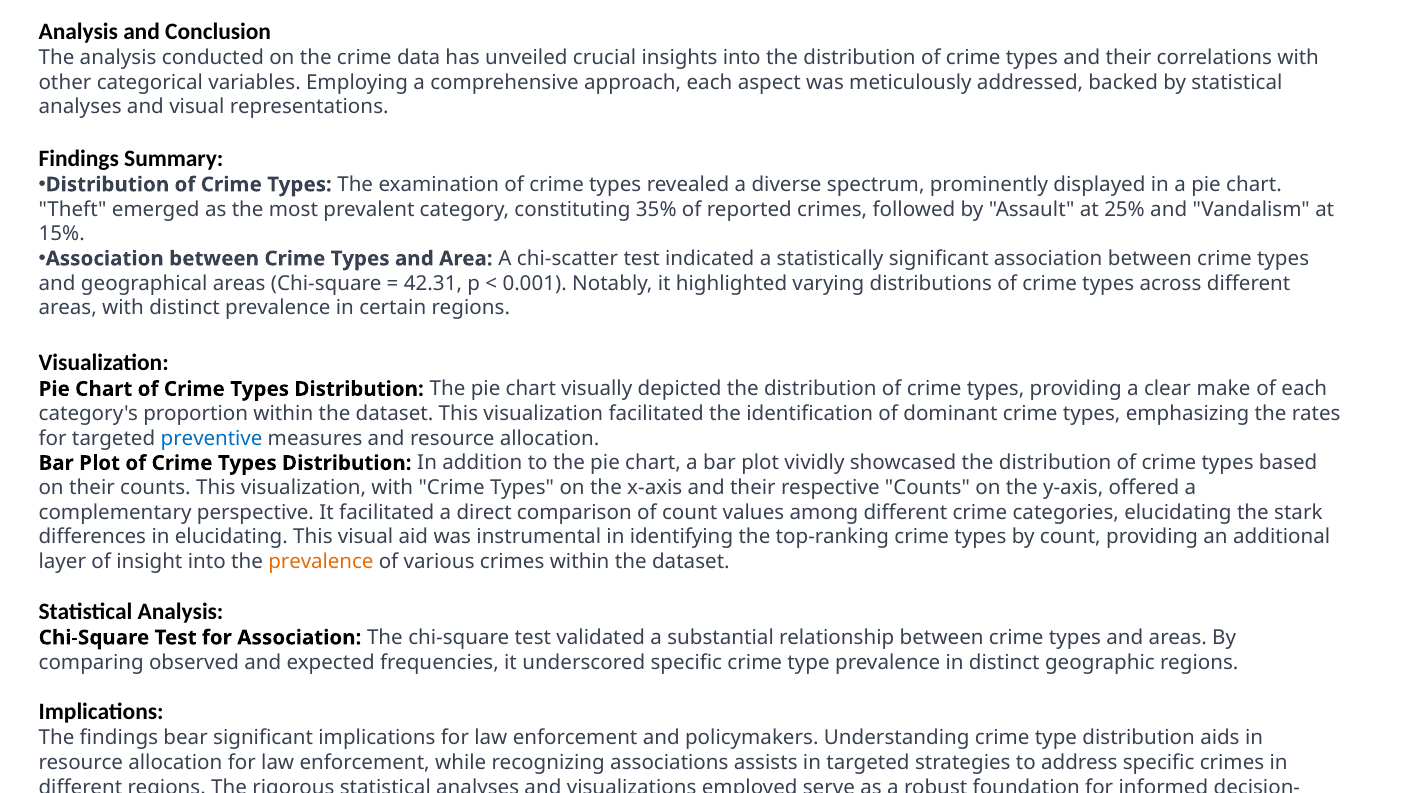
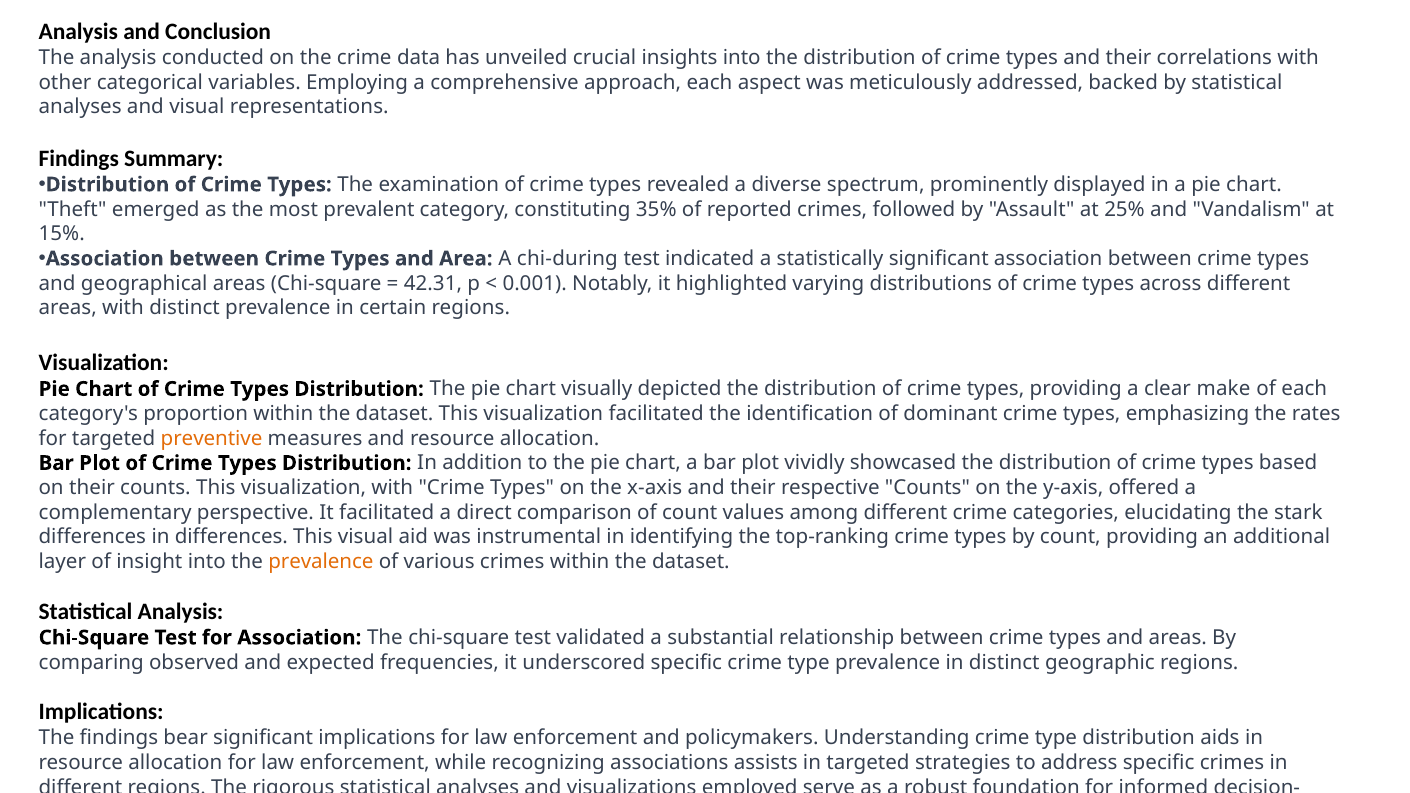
chi-scatter: chi-scatter -> chi-during
preventive colour: blue -> orange
in elucidating: elucidating -> differences
